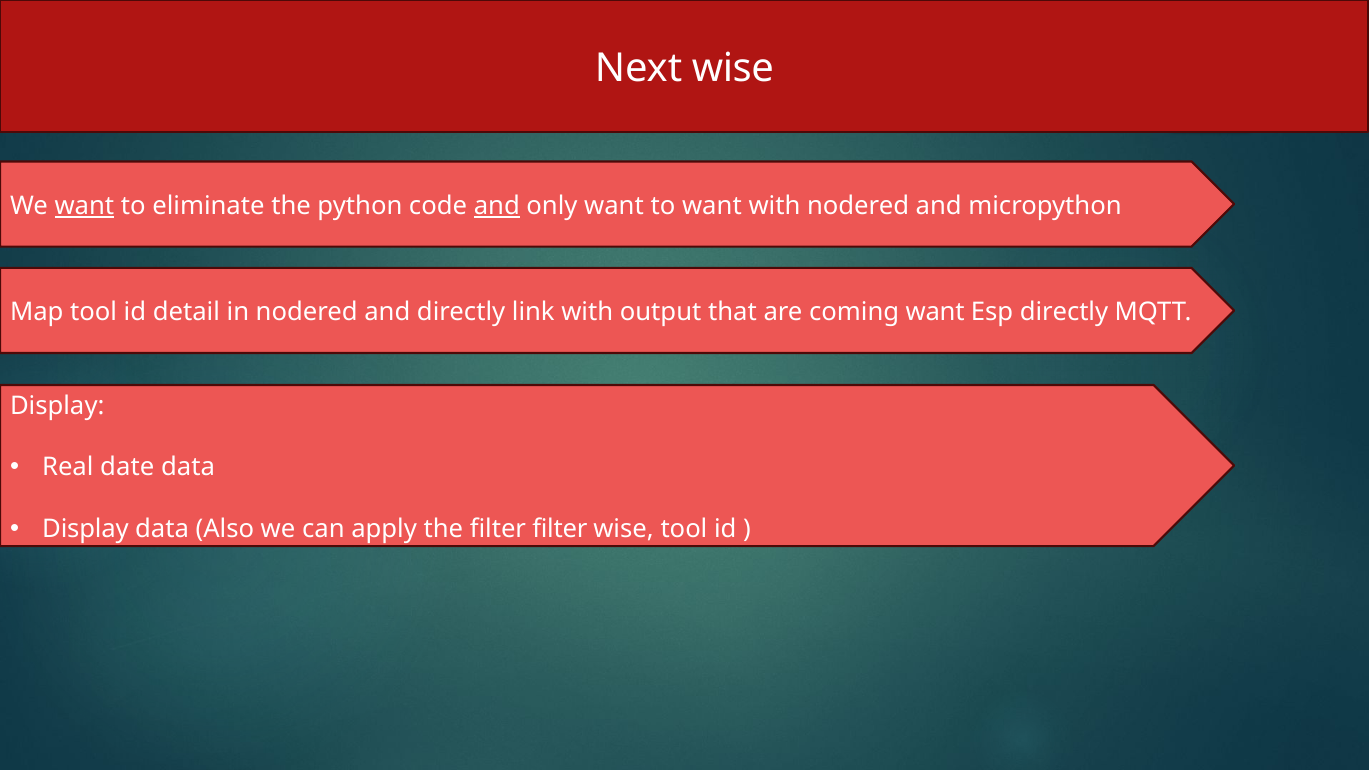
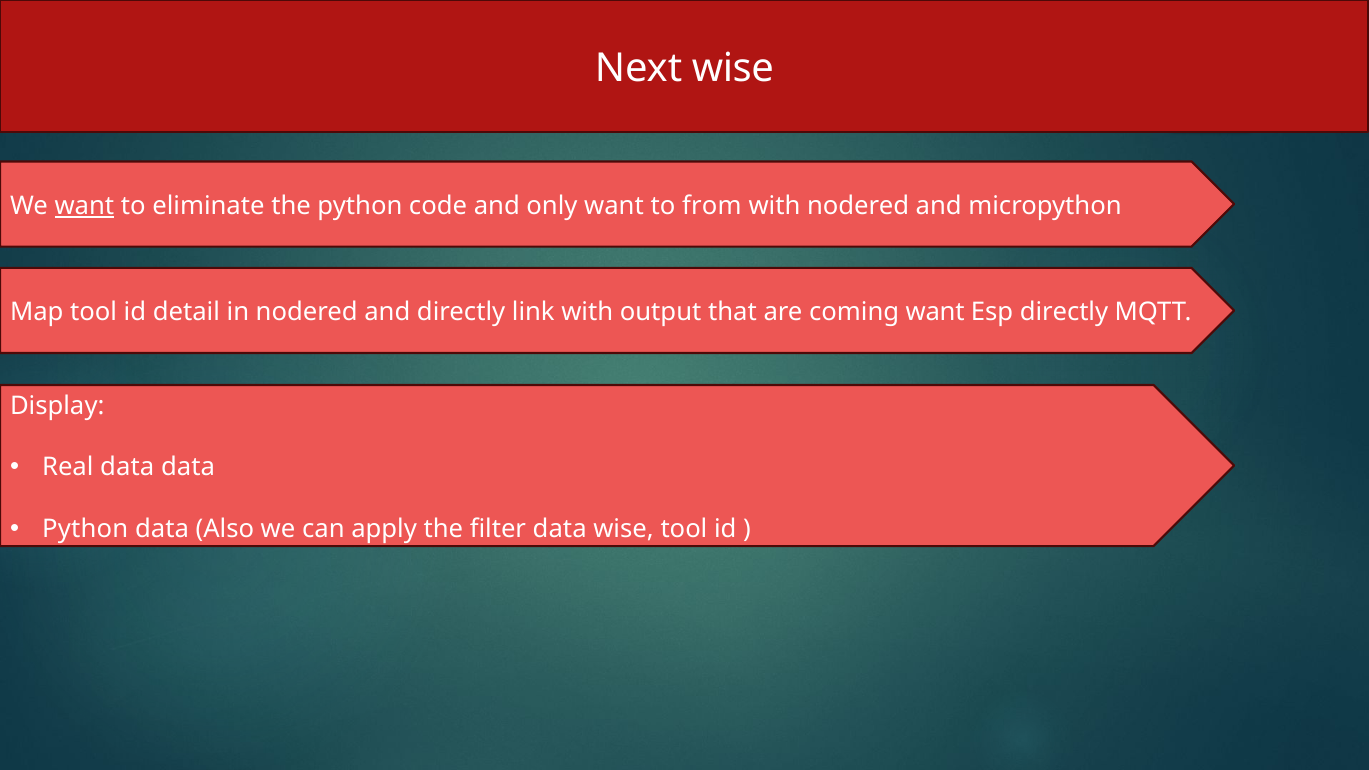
and at (497, 206) underline: present -> none
to want: want -> from
Real date: date -> data
Display at (85, 529): Display -> Python
filter filter: filter -> data
